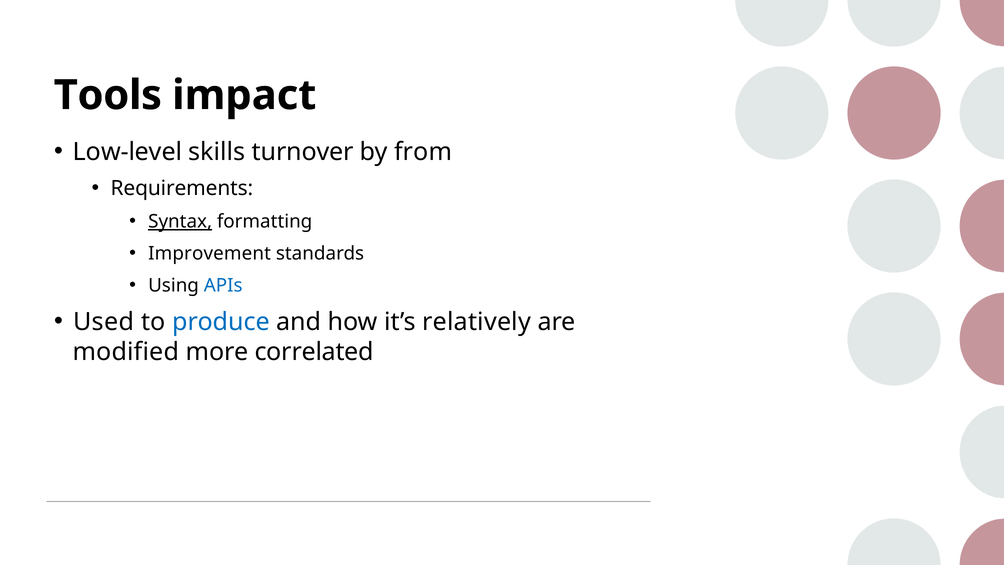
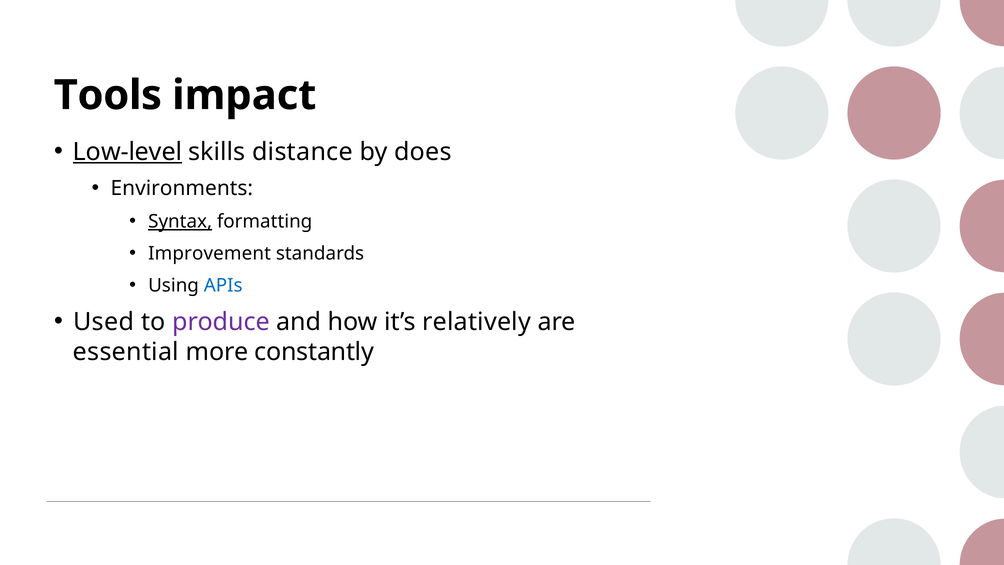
Low-level underline: none -> present
turnover: turnover -> distance
from: from -> does
Requirements: Requirements -> Environments
produce colour: blue -> purple
modified: modified -> essential
correlated: correlated -> constantly
